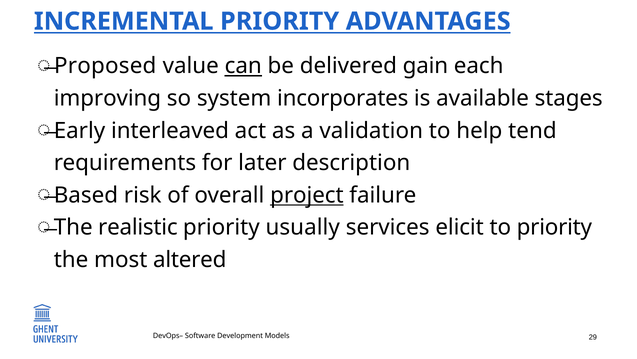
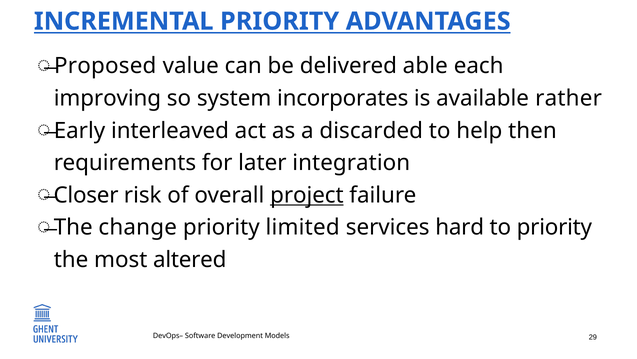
can underline: present -> none
gain: gain -> able
stages: stages -> rather
validation: validation -> discarded
tend: tend -> then
description: description -> integration
Based: Based -> Closer
realistic: realistic -> change
usually: usually -> limited
elicit: elicit -> hard
